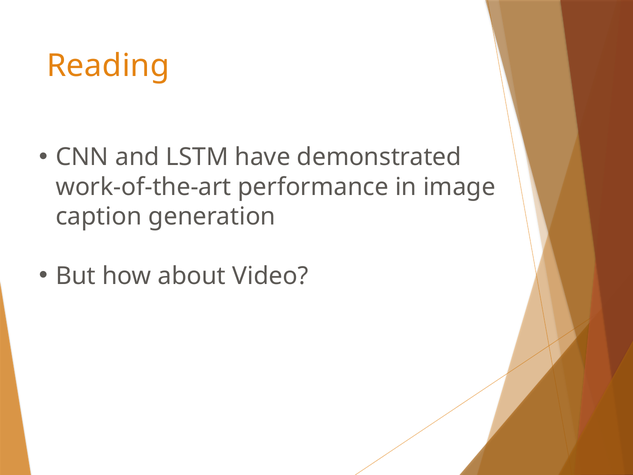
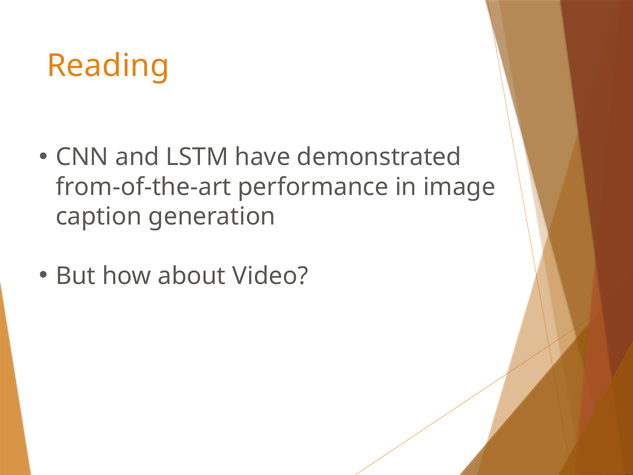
work-of-the-art: work-of-the-art -> from-of-the-art
